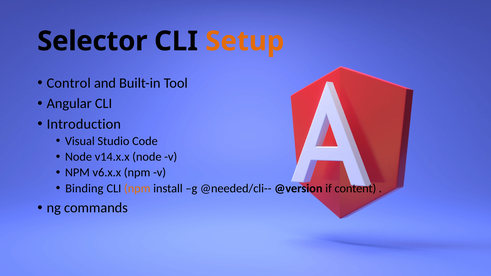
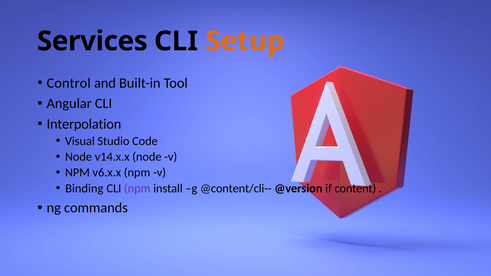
Selector: Selector -> Services
Introduction: Introduction -> Interpolation
npm at (137, 189) colour: orange -> purple
@needed/cli--: @needed/cli-- -> @content/cli--
